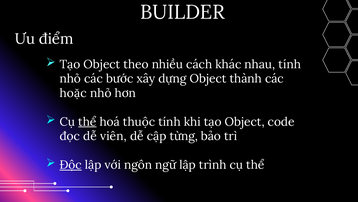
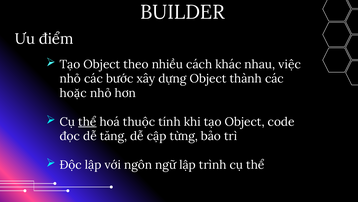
nhau tính: tính -> việc
viên: viên -> tăng
Độc underline: present -> none
